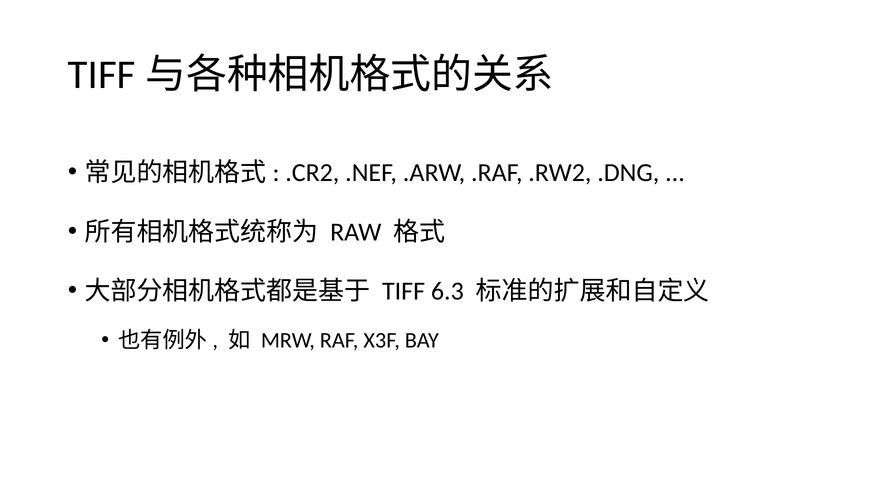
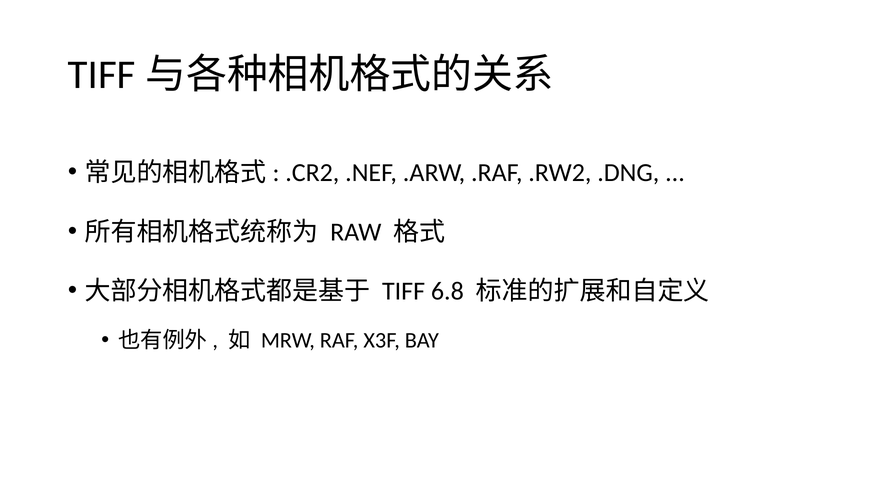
6.3: 6.3 -> 6.8
